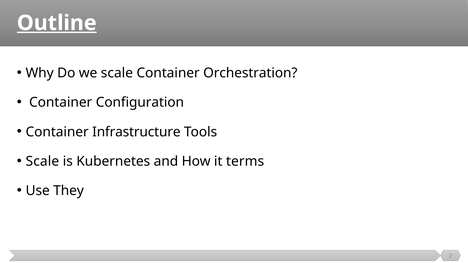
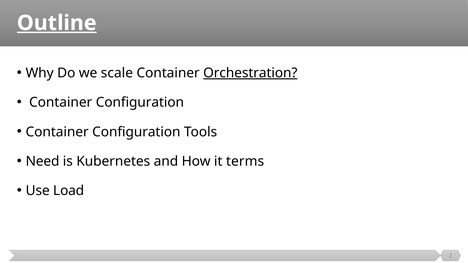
Orchestration underline: none -> present
Infrastructure at (136, 132): Infrastructure -> Configuration
Scale at (42, 161): Scale -> Need
They: They -> Load
